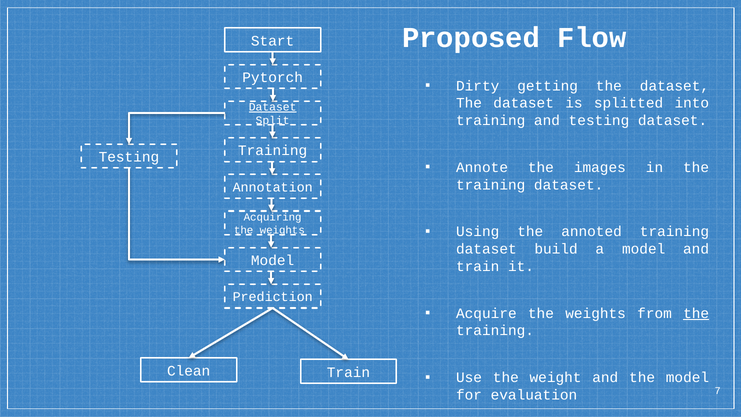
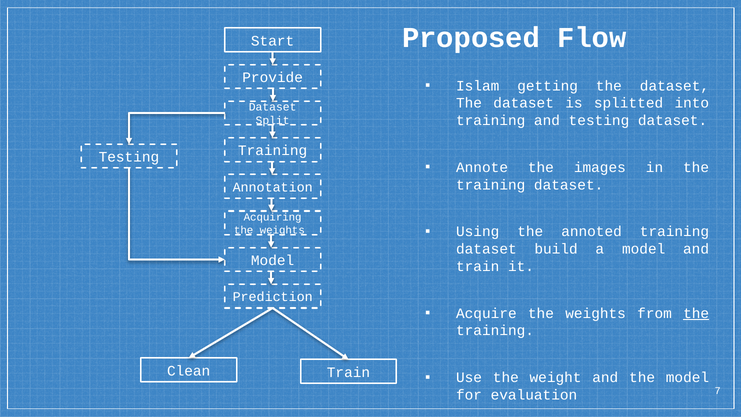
Pytorch: Pytorch -> Provide
Dirty: Dirty -> Islam
Dataset at (273, 107) underline: present -> none
